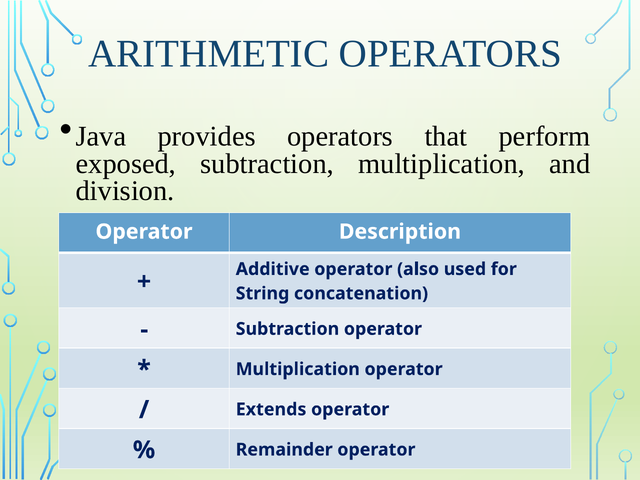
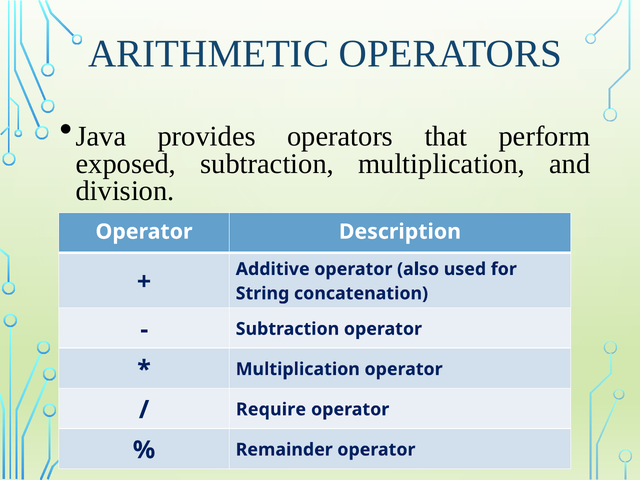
Extends: Extends -> Require
